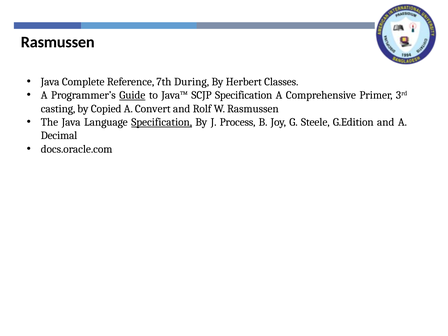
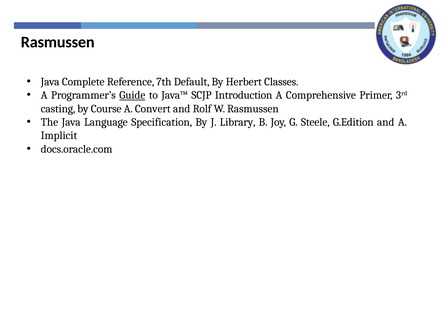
During: During -> Default
SCJP Specification: Specification -> Introduction
Copied: Copied -> Course
Specification at (162, 122) underline: present -> none
Process: Process -> Library
Decimal: Decimal -> Implicit
